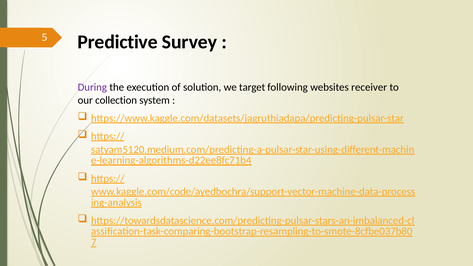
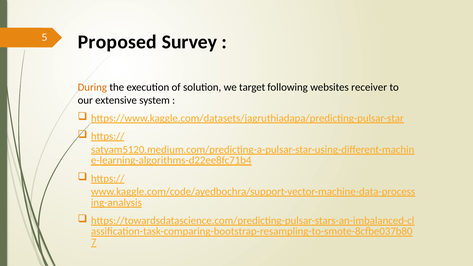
Predictive: Predictive -> Proposed
During colour: purple -> orange
collection: collection -> extensive
